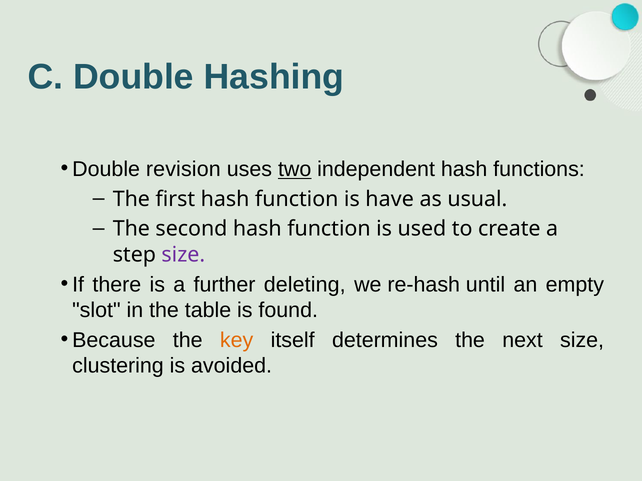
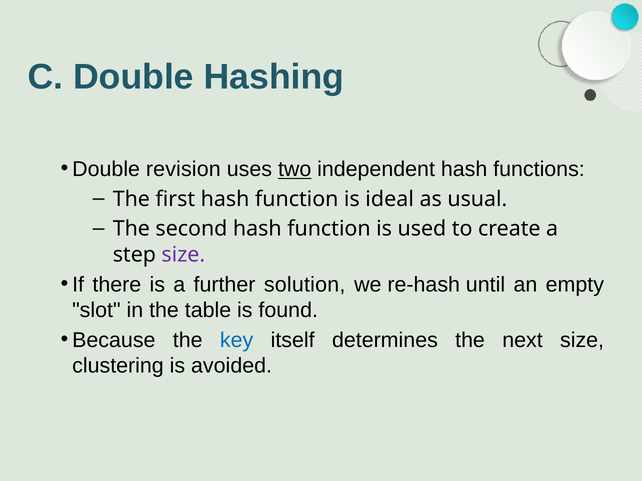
have: have -> ideal
deleting: deleting -> solution
key colour: orange -> blue
